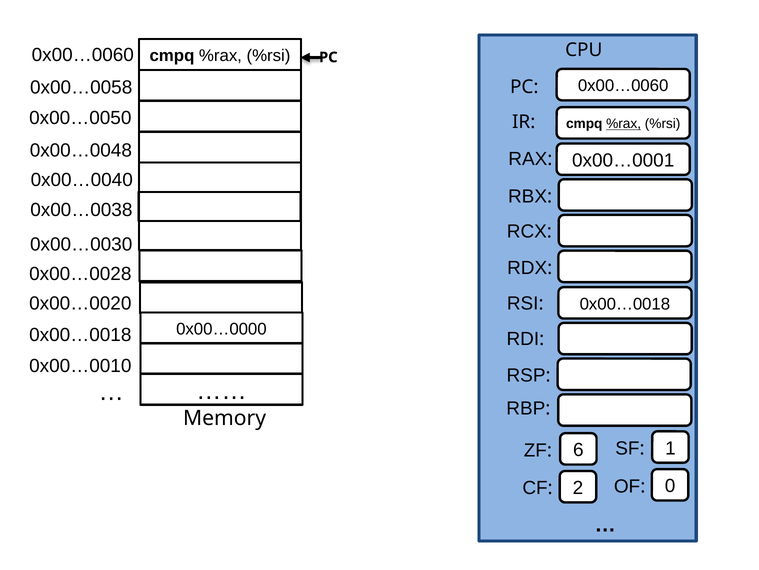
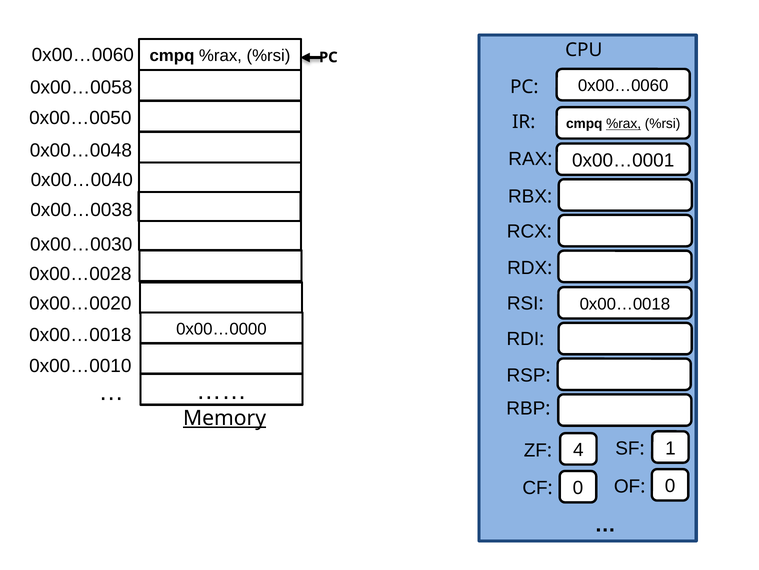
Memory underline: none -> present
6: 6 -> 4
2 at (578, 487): 2 -> 0
